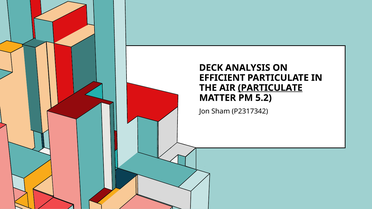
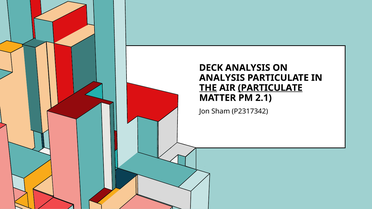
EFFICIENT at (222, 78): EFFICIENT -> ANALYSIS
THE underline: none -> present
5.2: 5.2 -> 2.1
